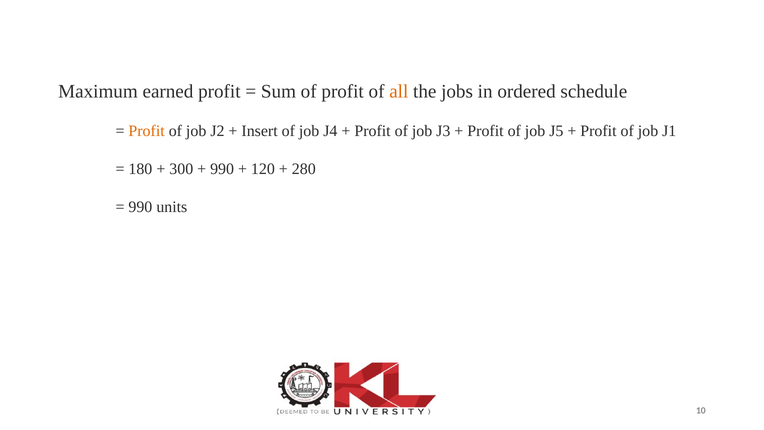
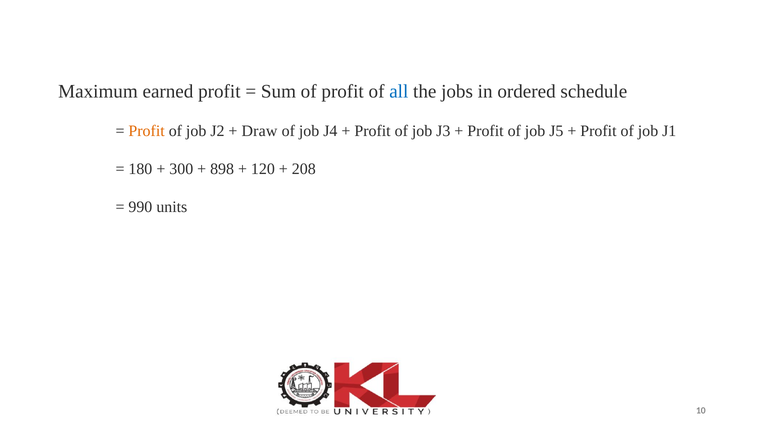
all colour: orange -> blue
Insert: Insert -> Draw
990 at (222, 169): 990 -> 898
280: 280 -> 208
